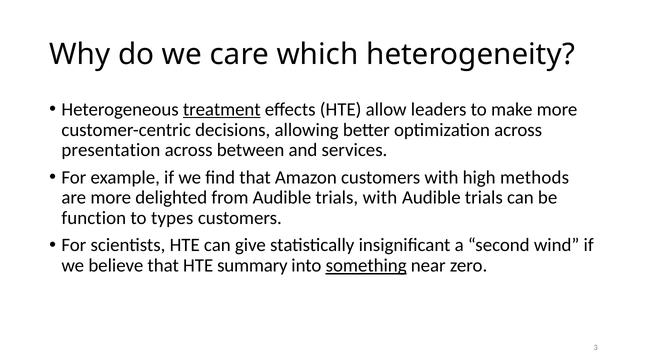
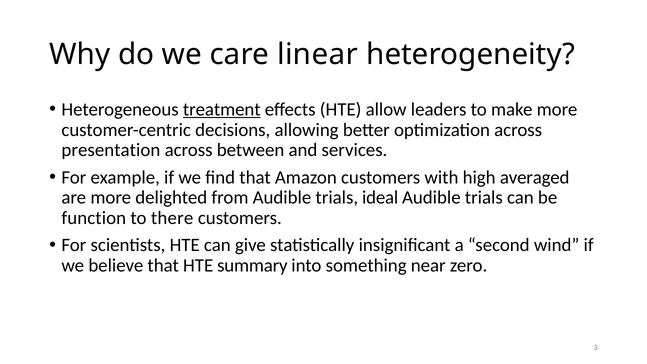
which: which -> linear
methods: methods -> averaged
trials with: with -> ideal
types: types -> there
something underline: present -> none
